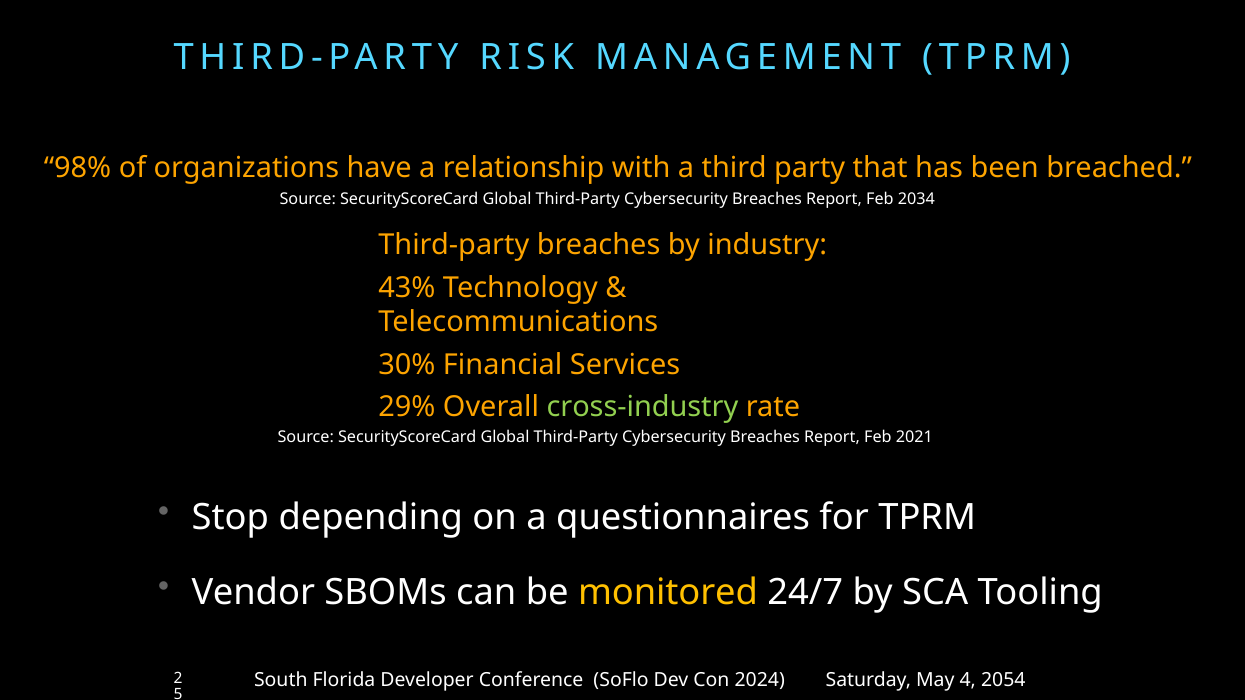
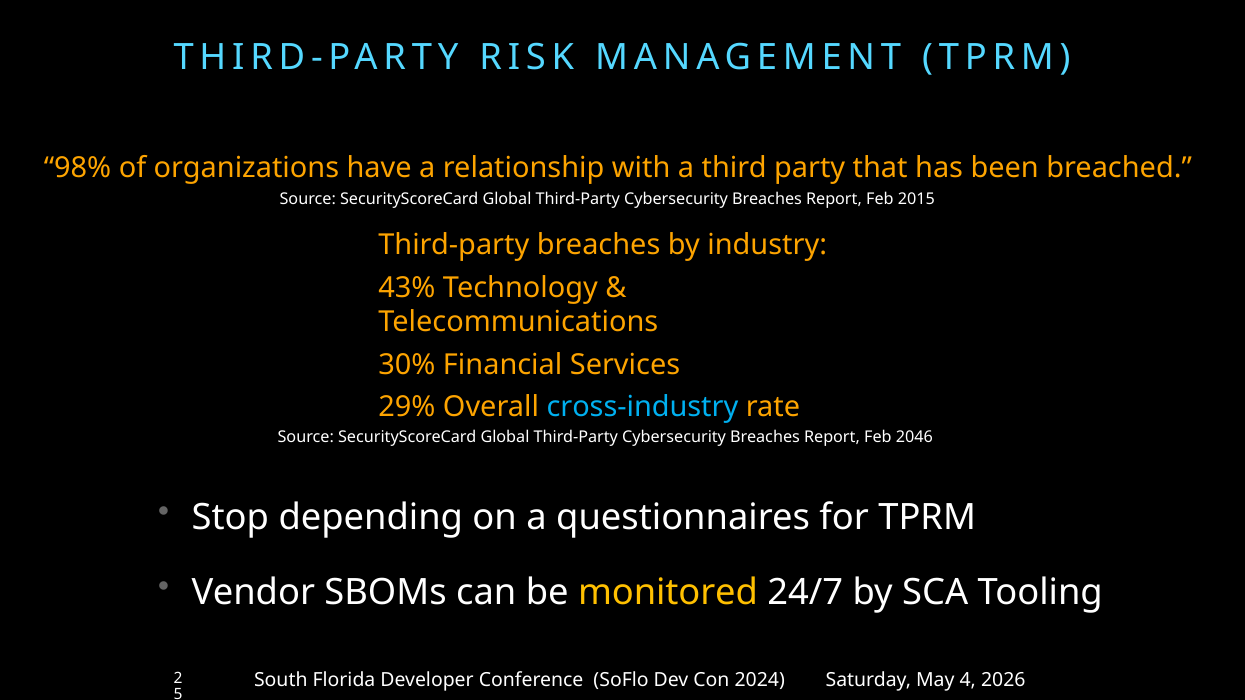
2034: 2034 -> 2015
cross-industry colour: light green -> light blue
2021: 2021 -> 2046
2054: 2054 -> 2026
